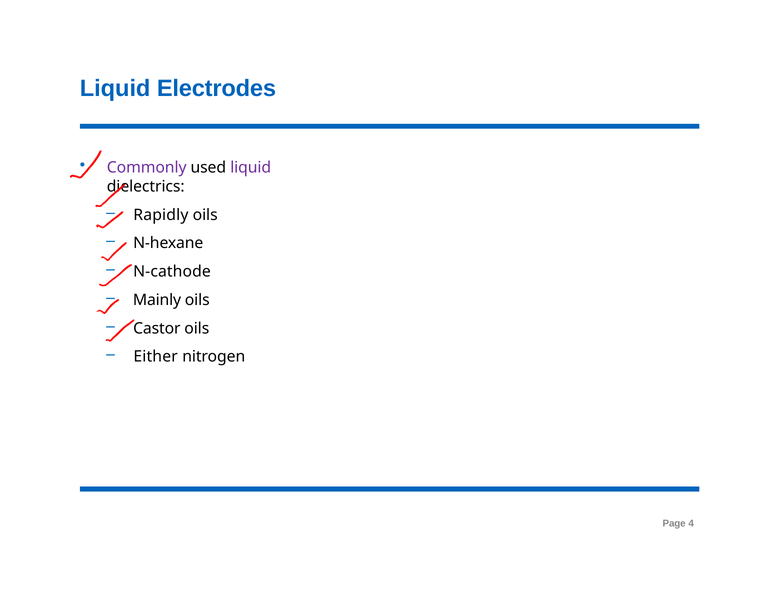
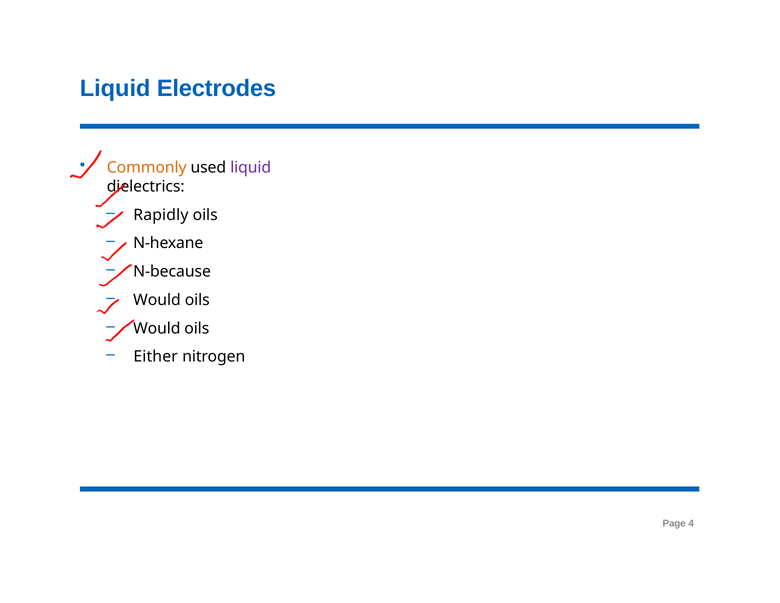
Commonly colour: purple -> orange
N-cathode: N-cathode -> N-because
Mainly at (157, 300): Mainly -> Would
Castor at (157, 328): Castor -> Would
